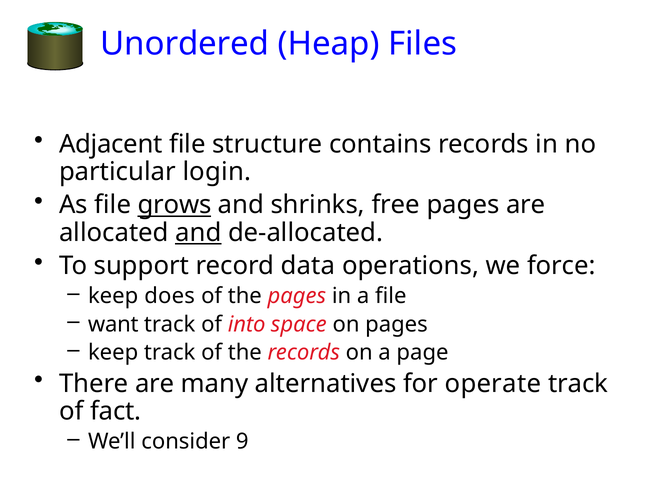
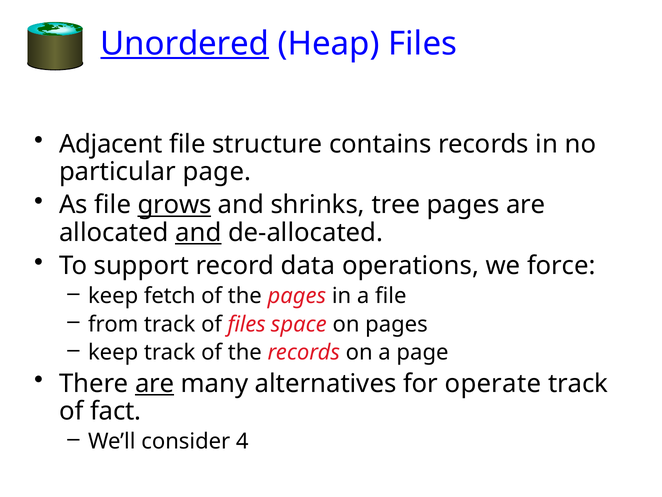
Unordered underline: none -> present
particular login: login -> page
free: free -> tree
does: does -> fetch
want: want -> from
of into: into -> files
are at (155, 383) underline: none -> present
9: 9 -> 4
